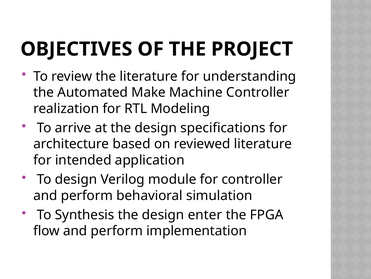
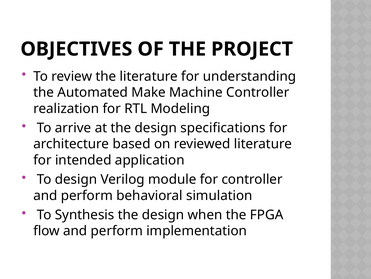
enter: enter -> when
